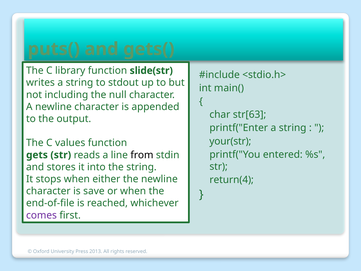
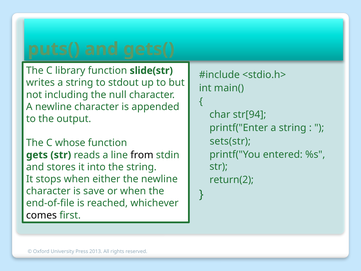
str[63: str[63 -> str[94
your(str: your(str -> sets(str
values: values -> whose
return(4: return(4 -> return(2
comes colour: purple -> black
